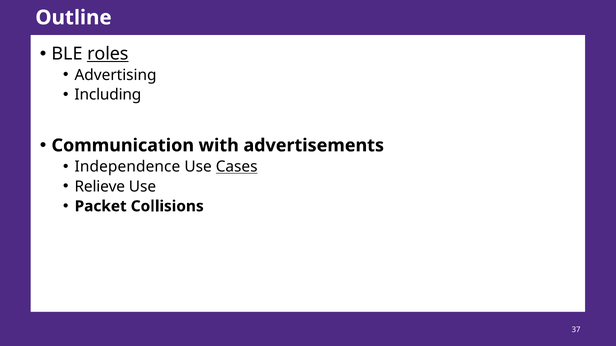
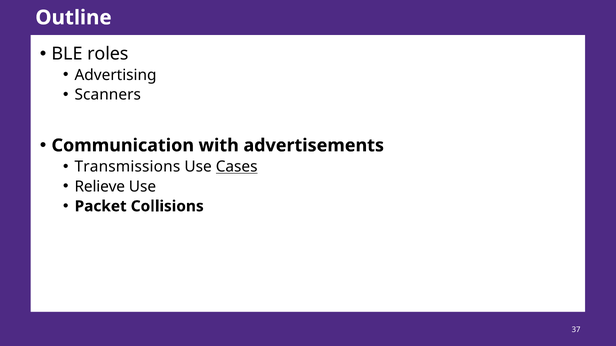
roles underline: present -> none
Including: Including -> Scanners
Independence: Independence -> Transmissions
